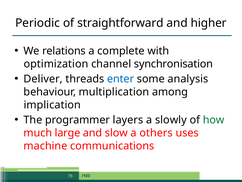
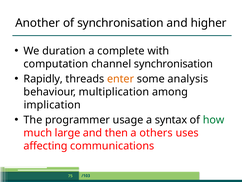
Periodic: Periodic -> Another
of straightforward: straightforward -> synchronisation
relations: relations -> duration
optimization: optimization -> computation
Deliver: Deliver -> Rapidly
enter colour: blue -> orange
layers: layers -> usage
slowly: slowly -> syntax
slow: slow -> then
machine: machine -> affecting
